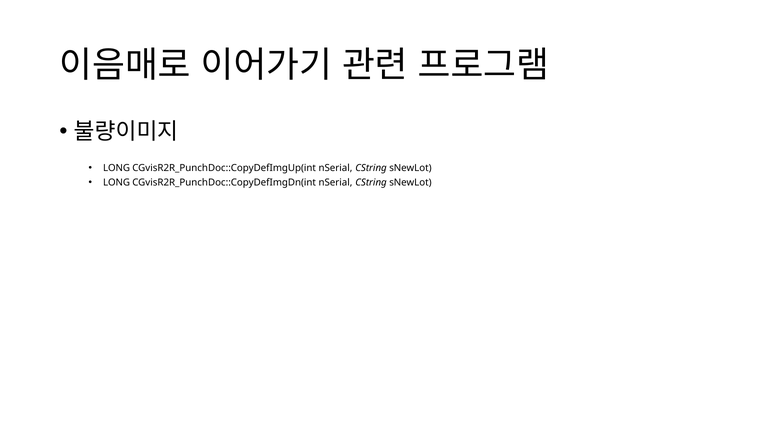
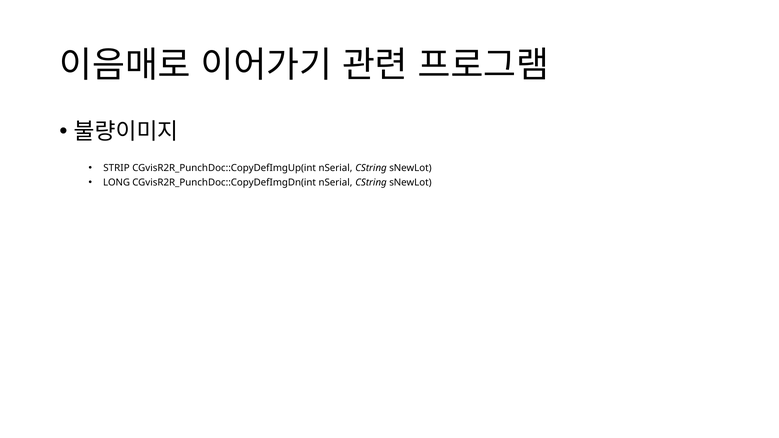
LONG at (117, 168): LONG -> STRIP
